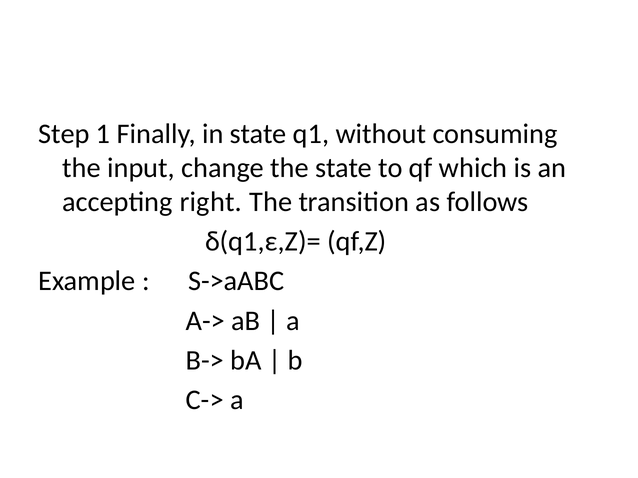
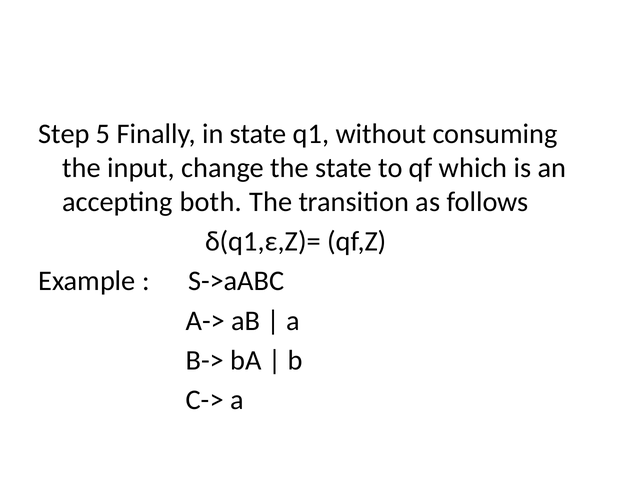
1: 1 -> 5
right: right -> both
